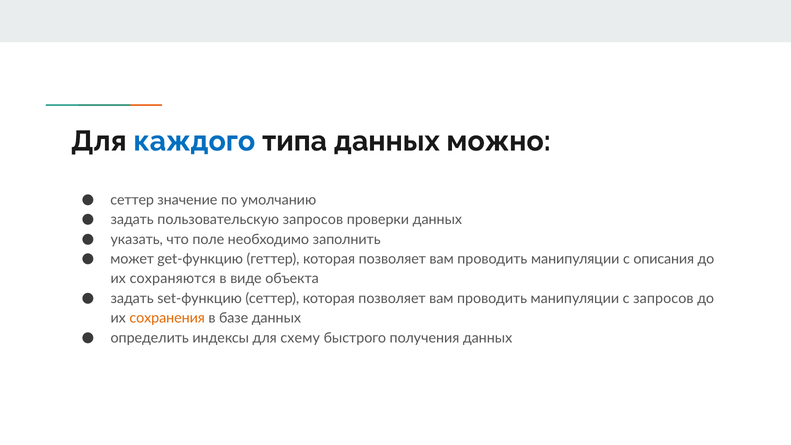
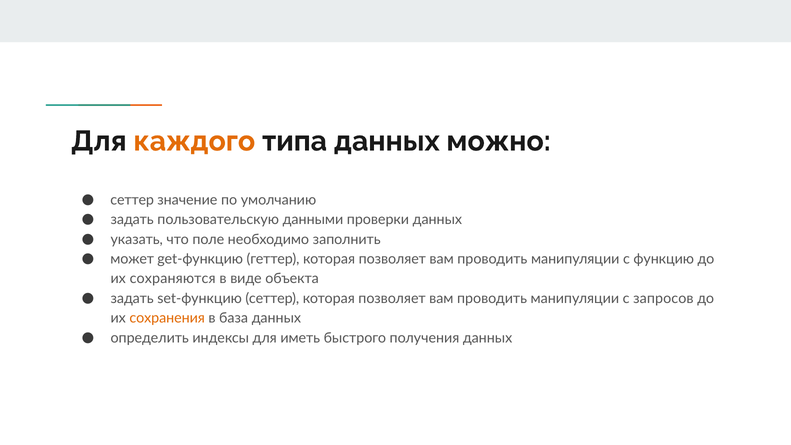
каждого colour: blue -> orange
пользовательскую запросов: запросов -> данными
описания: описания -> функцию
базе: базе -> база
схему: схему -> иметь
